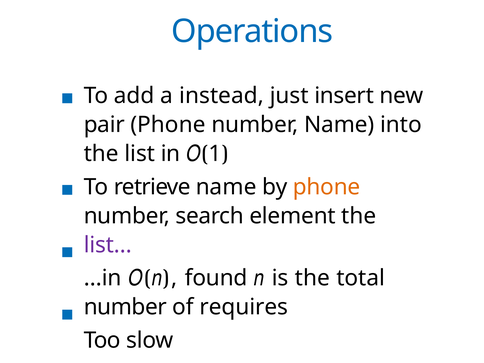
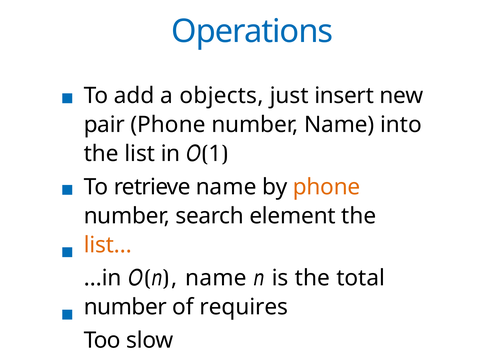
instead: instead -> objects
list at (108, 245) colour: purple -> orange
found at (216, 278): found -> name
